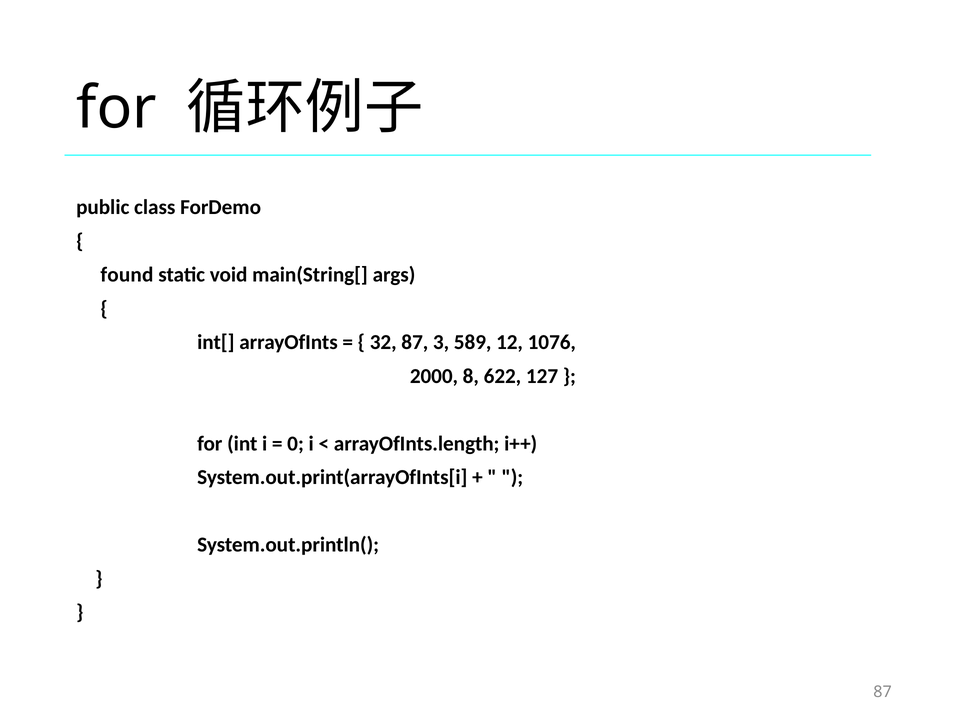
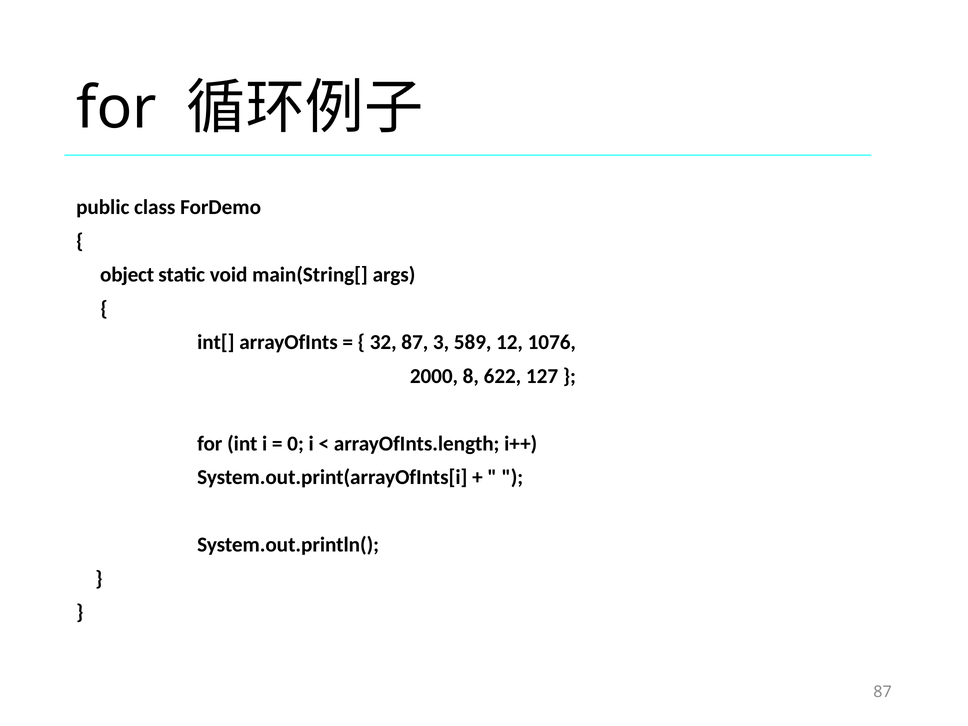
found: found -> object
